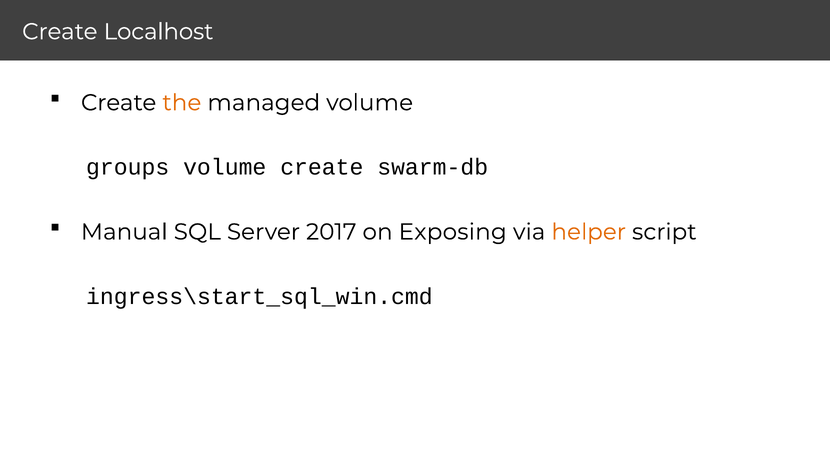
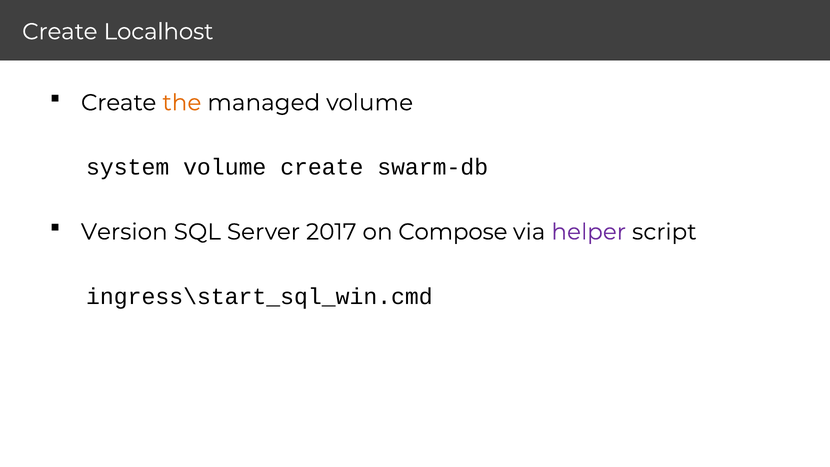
groups: groups -> system
Manual: Manual -> Version
Exposing: Exposing -> Compose
helper colour: orange -> purple
